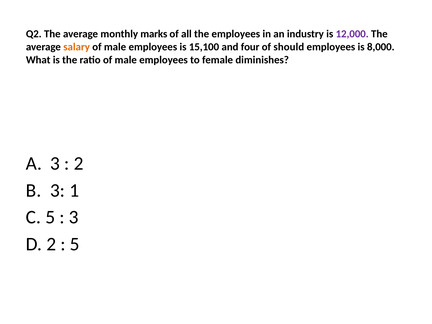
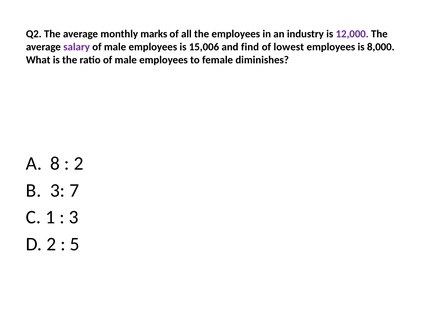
salary colour: orange -> purple
15,100: 15,100 -> 15,006
four: four -> find
should: should -> lowest
3 at (55, 163): 3 -> 8
1: 1 -> 7
C 5: 5 -> 1
